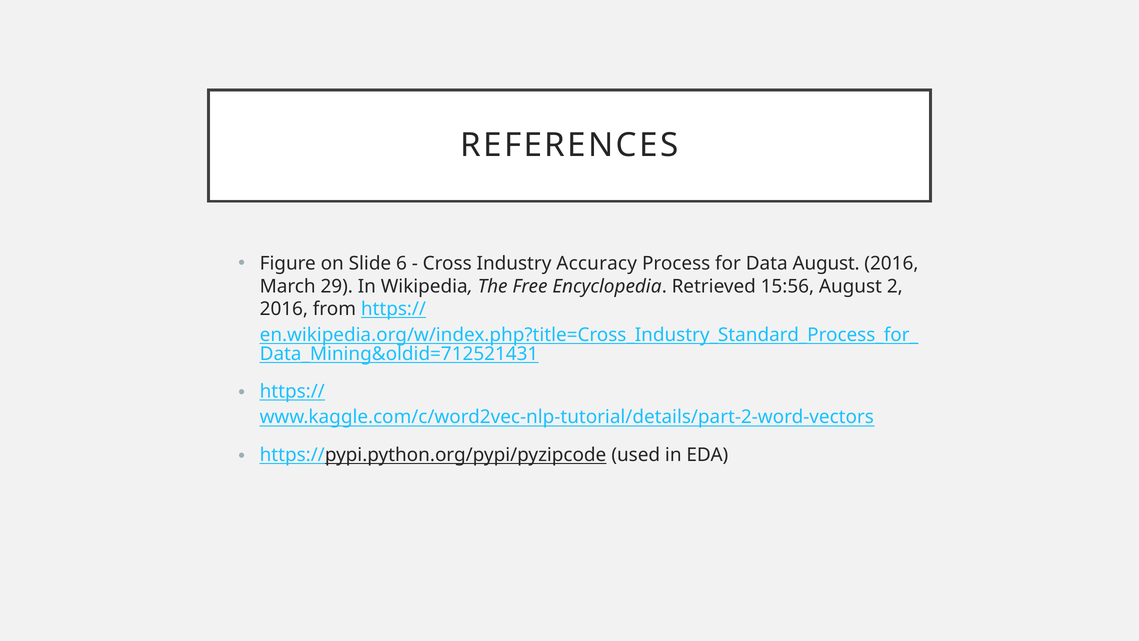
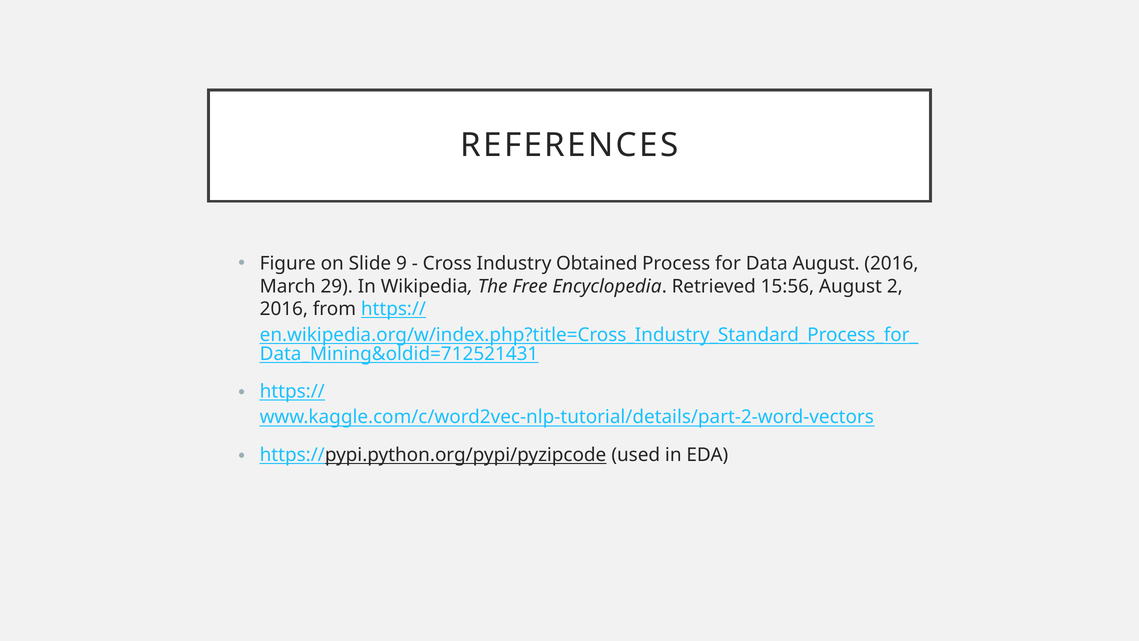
6: 6 -> 9
Accuracy: Accuracy -> Obtained
